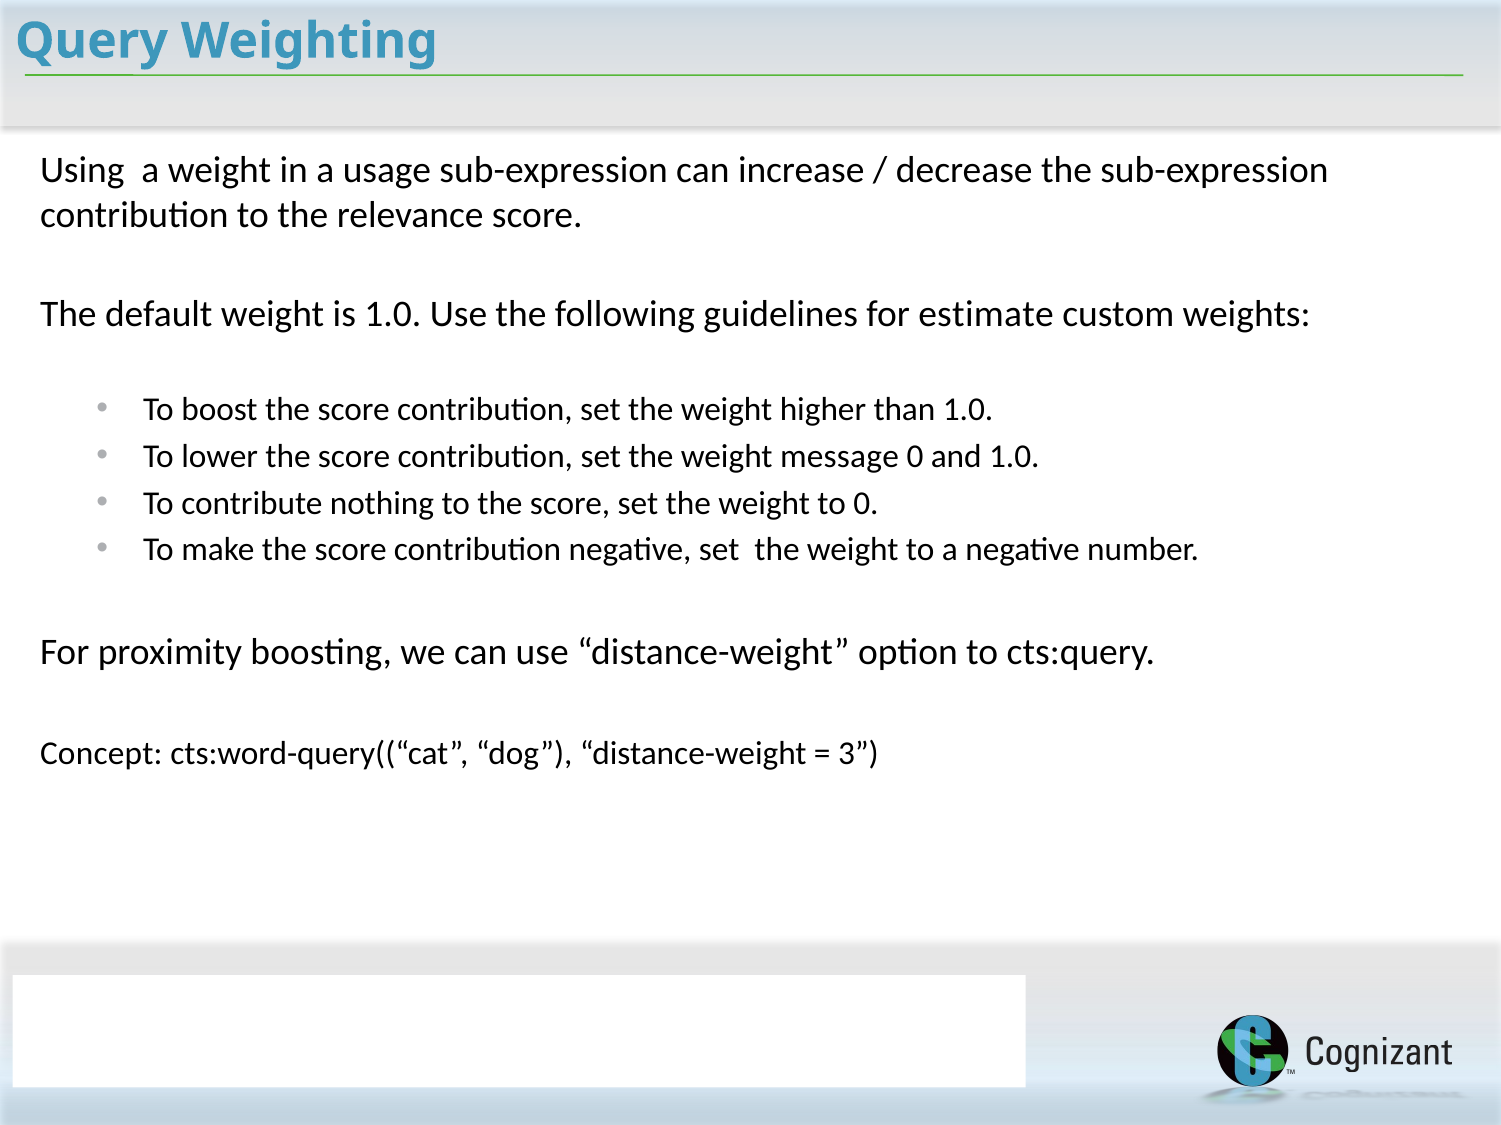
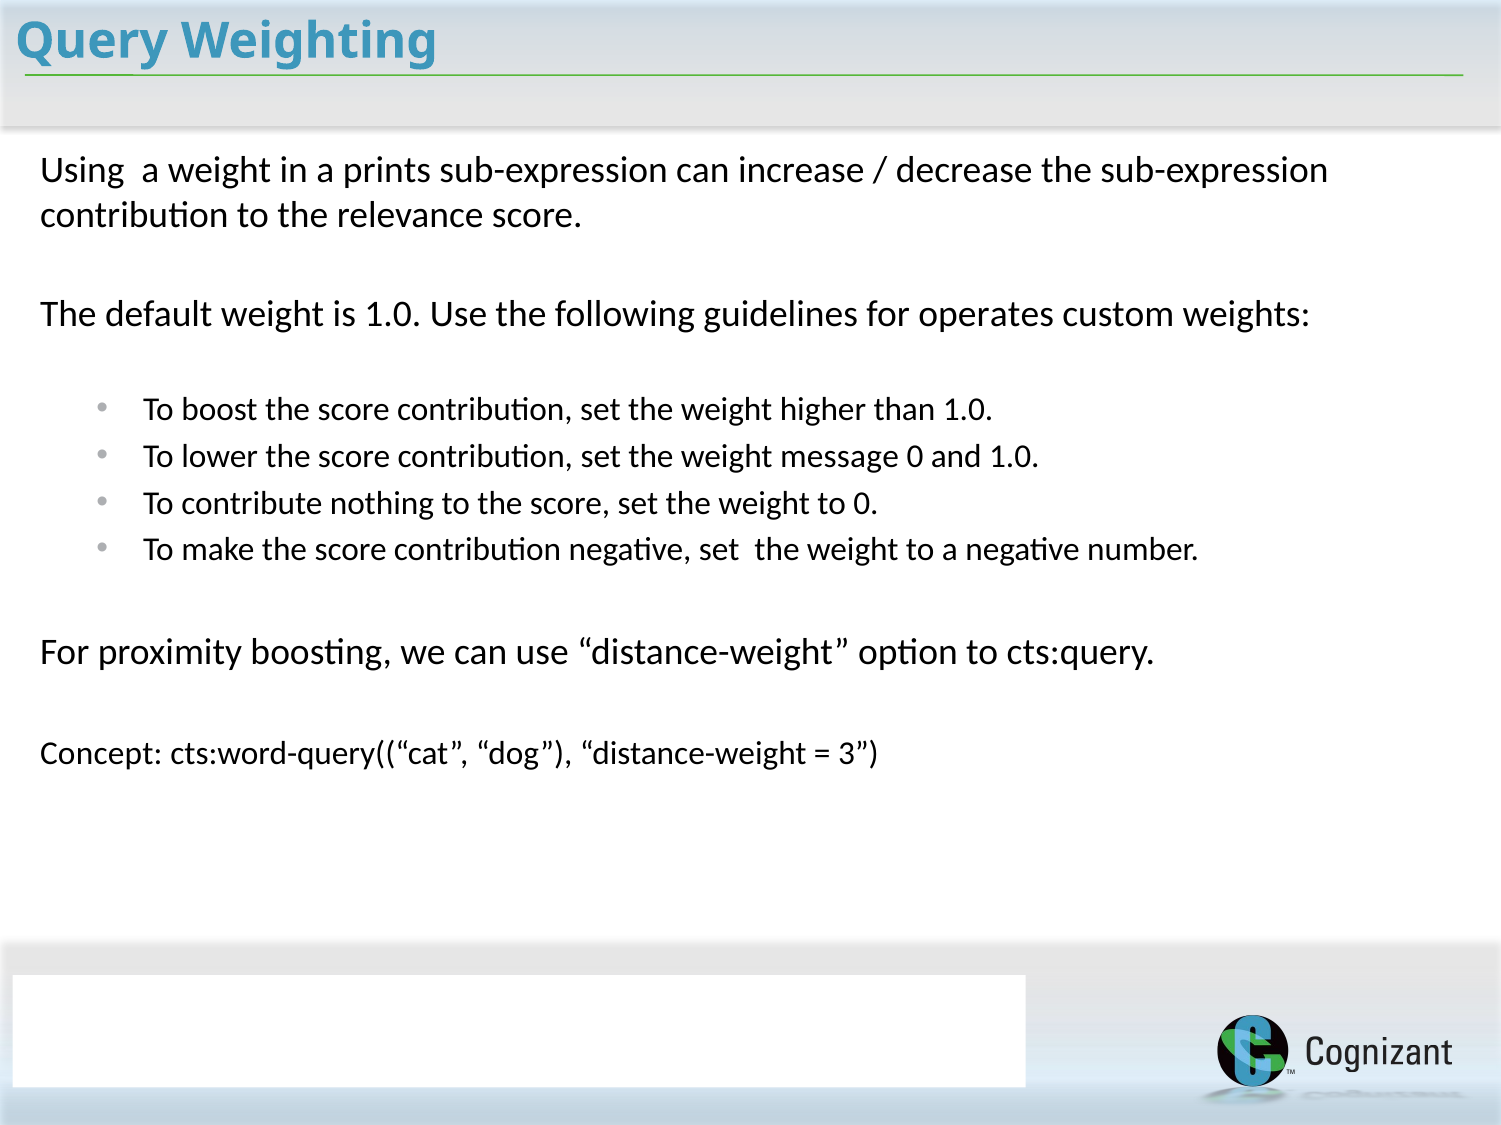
usage: usage -> prints
estimate: estimate -> operates
